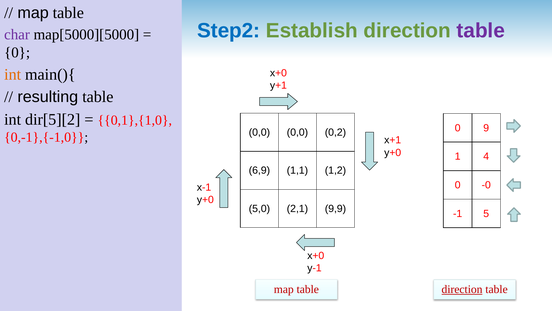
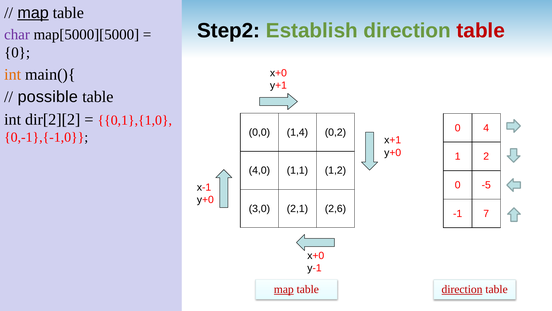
map at (33, 13) underline: none -> present
Step2 colour: blue -> black
table at (481, 31) colour: purple -> red
resulting: resulting -> possible
dir[5][2: dir[5][2 -> dir[2][2
9: 9 -> 4
0,0 0,0: 0,0 -> 1,4
4: 4 -> 2
6,9: 6,9 -> 4,0
-0: -0 -> -5
5,0: 5,0 -> 3,0
9,9: 9,9 -> 2,6
5: 5 -> 7
map at (284, 289) underline: none -> present
